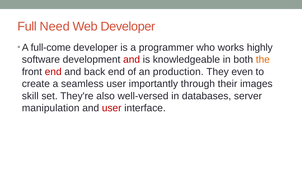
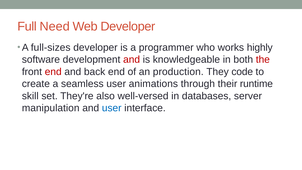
full-come: full-come -> full-sizes
the colour: orange -> red
even: even -> code
importantly: importantly -> animations
images: images -> runtime
user at (112, 108) colour: red -> blue
